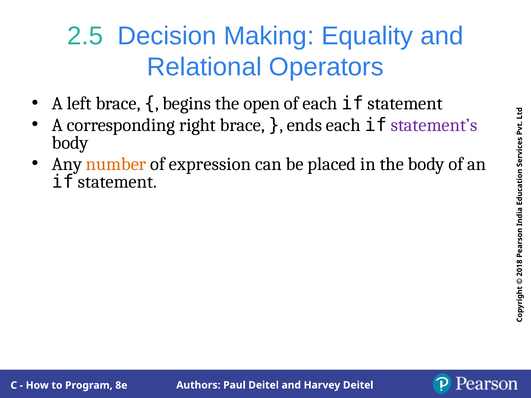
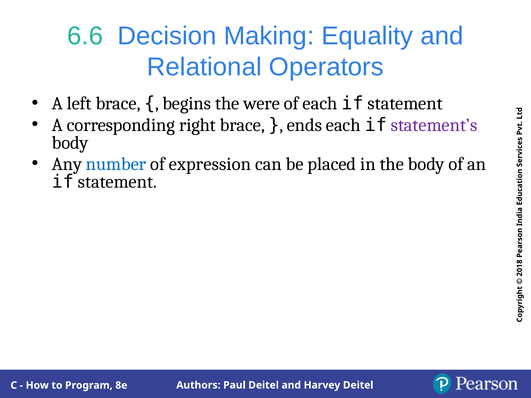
2.5: 2.5 -> 6.6
open: open -> were
number colour: orange -> blue
